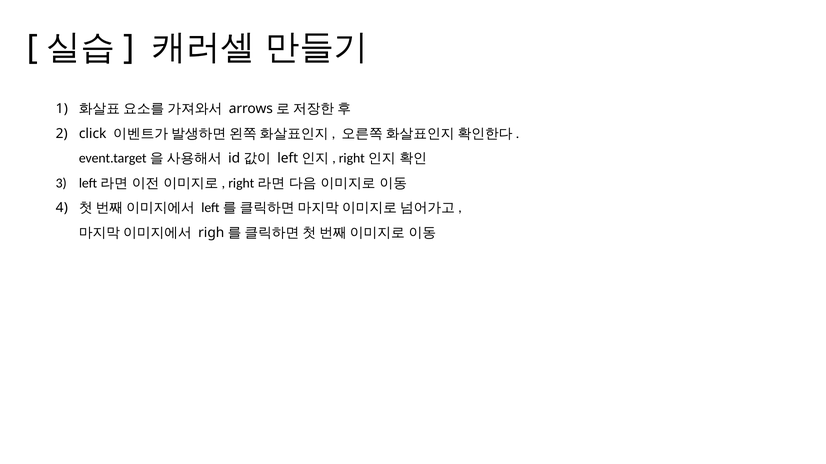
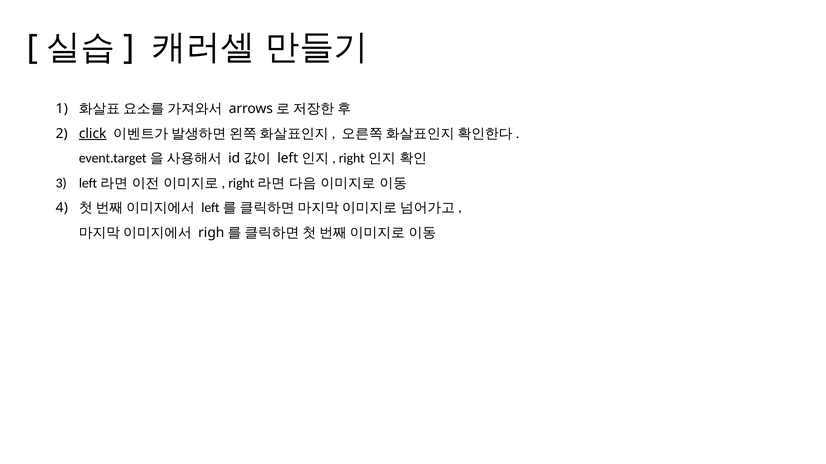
click underline: none -> present
